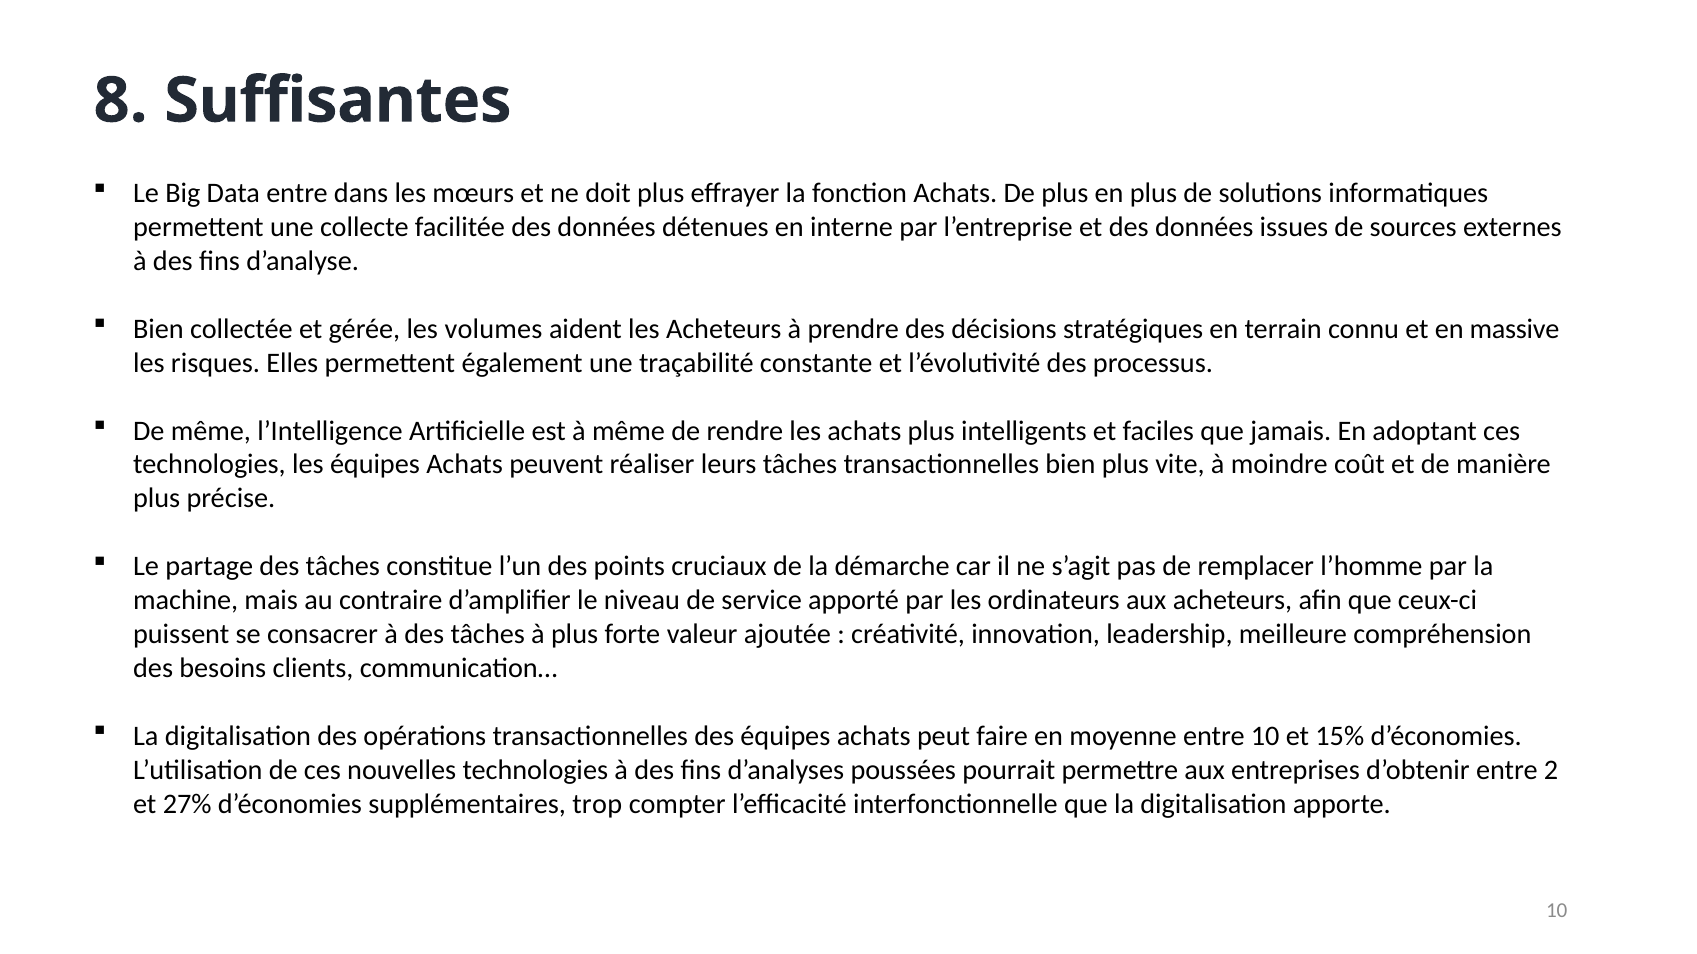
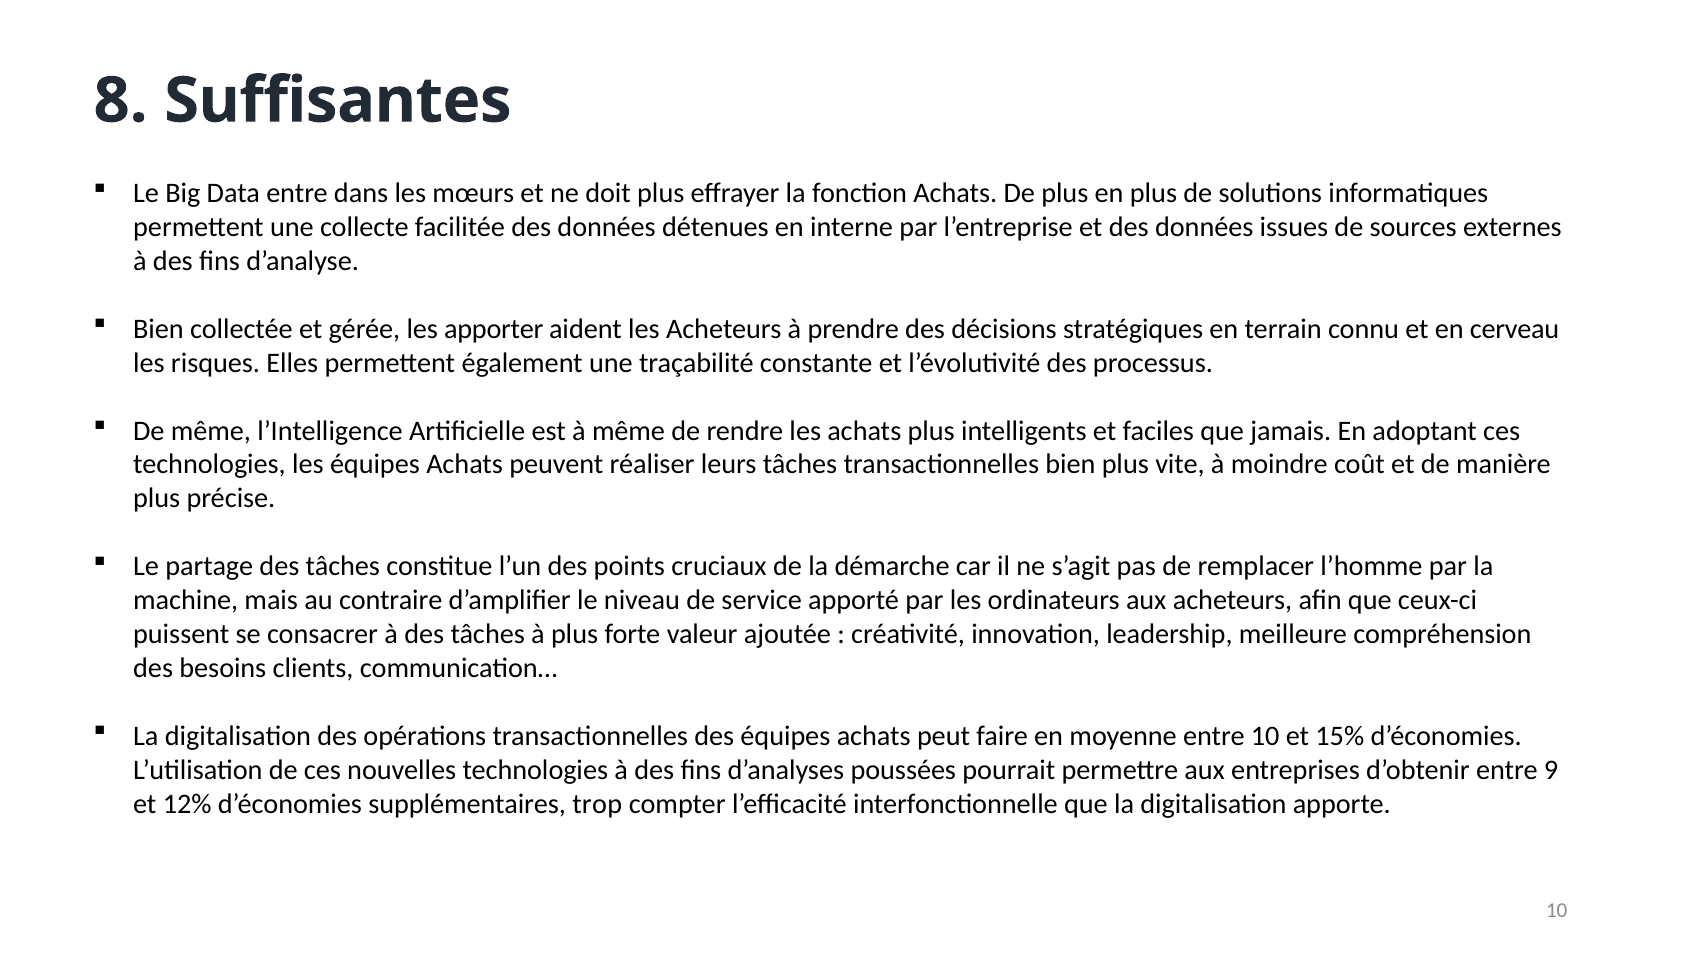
volumes: volumes -> apporter
massive: massive -> cerveau
2: 2 -> 9
27%: 27% -> 12%
